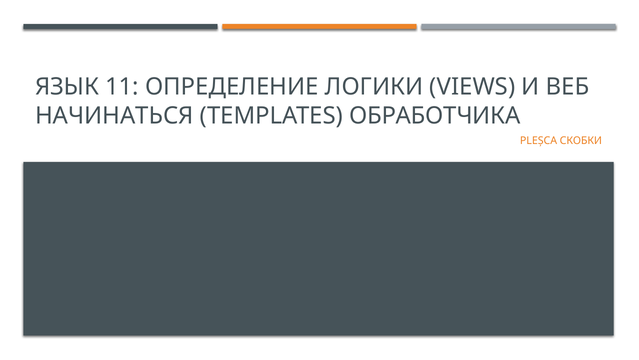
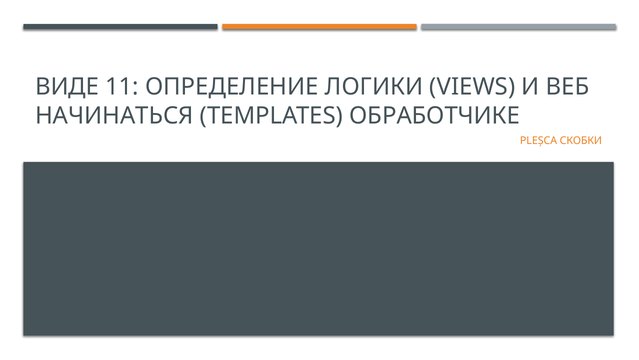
ЯЗЫК: ЯЗЫК -> ВИДЕ
ОБРАБОТЧИКА: ОБРАБОТЧИКА -> ОБРАБОТЧИКЕ
